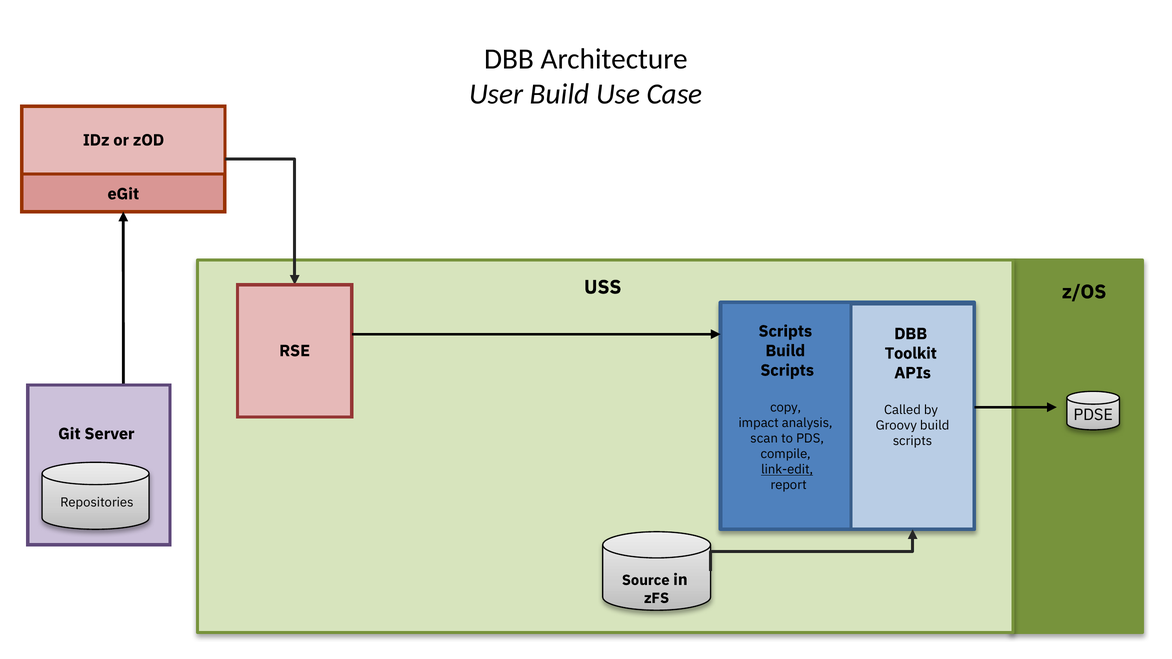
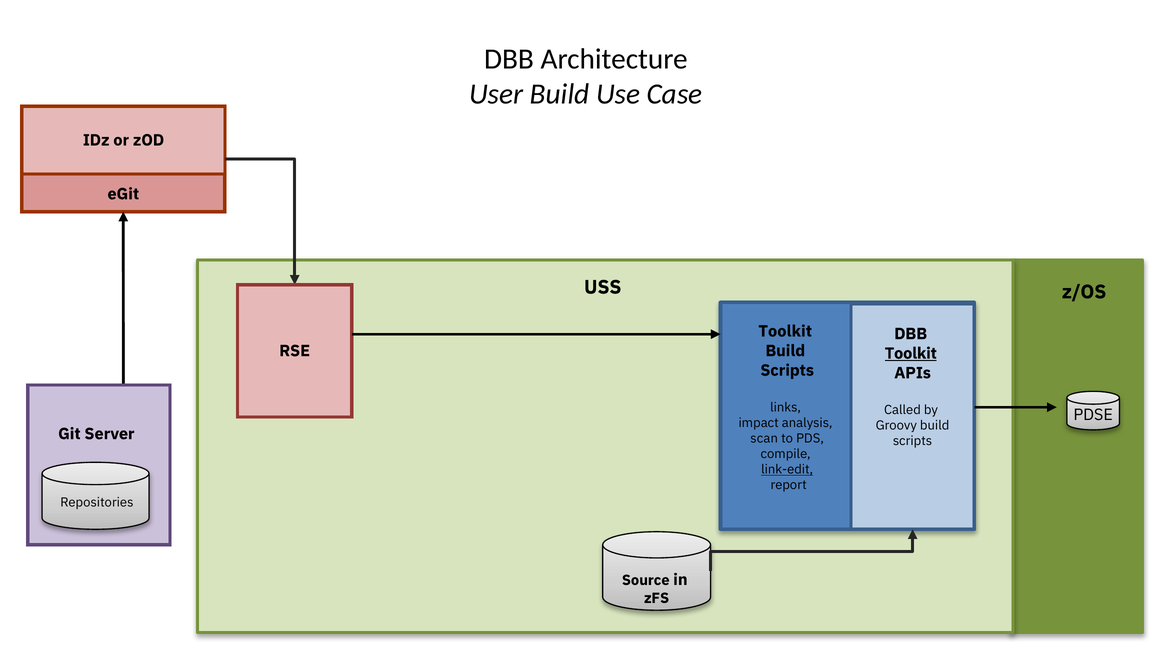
Scripts at (785, 331): Scripts -> Toolkit
Toolkit at (911, 354) underline: none -> present
copy: copy -> links
